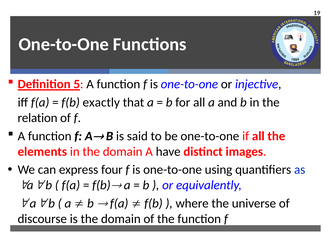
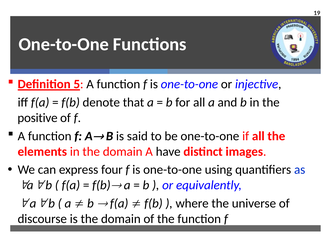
exactly: exactly -> denote
relation: relation -> positive
